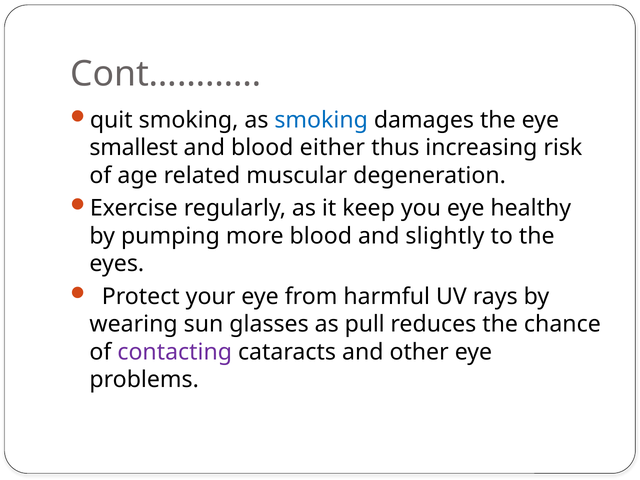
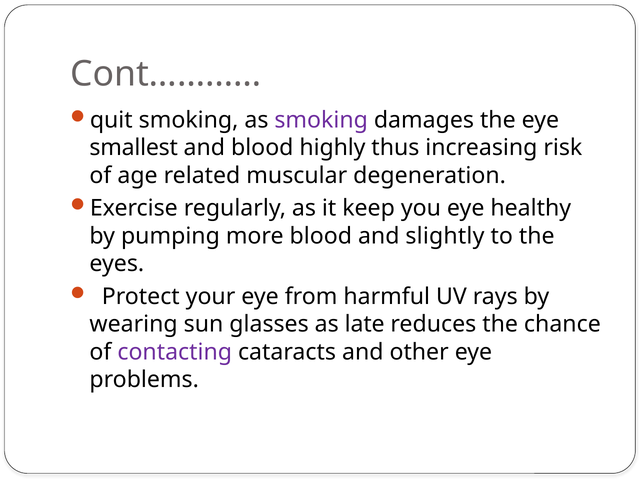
smoking at (321, 120) colour: blue -> purple
either: either -> highly
pull: pull -> late
